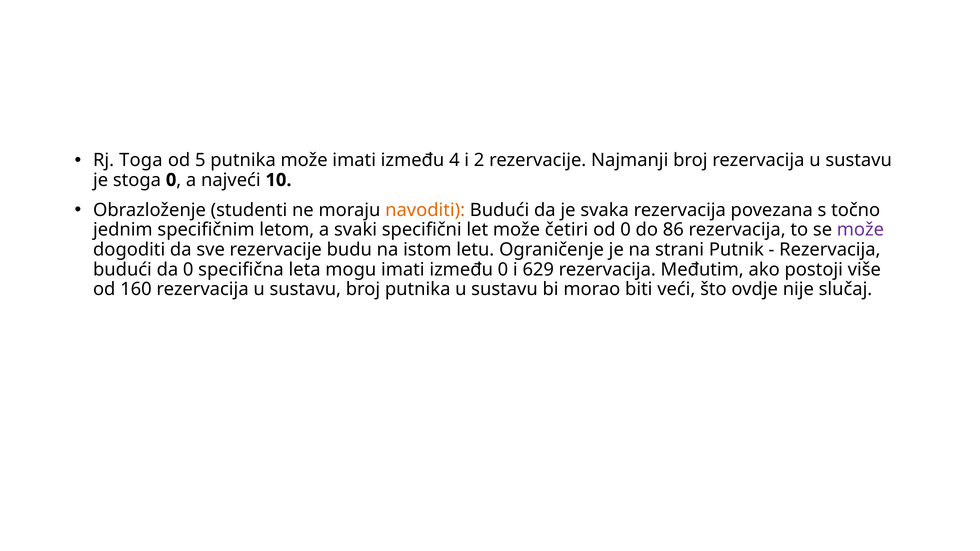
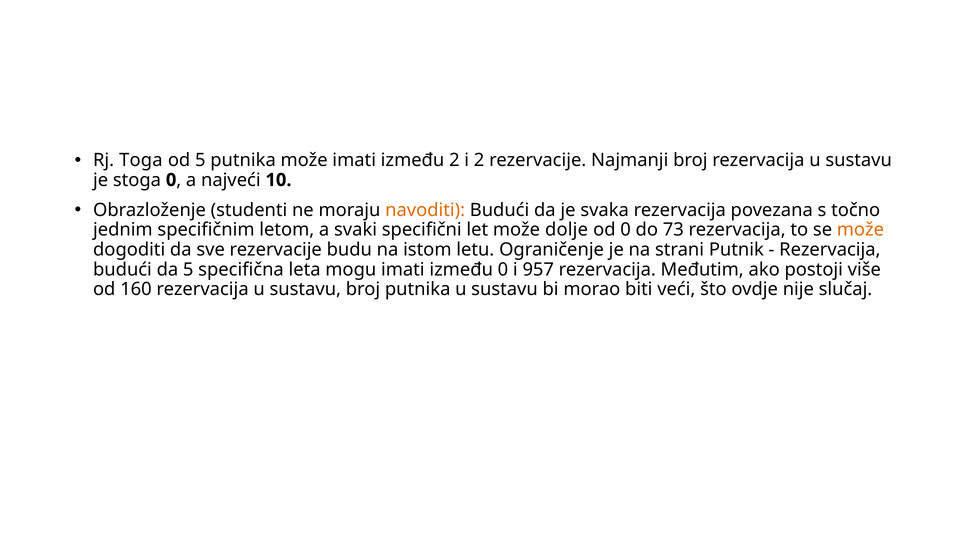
između 4: 4 -> 2
četiri: četiri -> dolje
86: 86 -> 73
može at (860, 230) colour: purple -> orange
da 0: 0 -> 5
629: 629 -> 957
